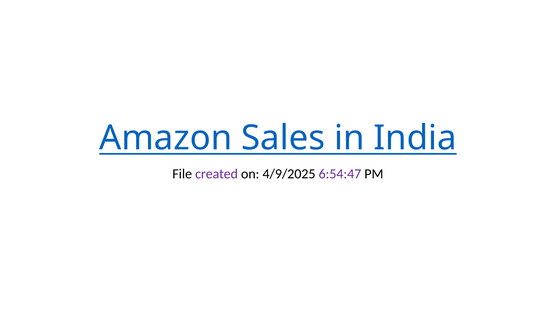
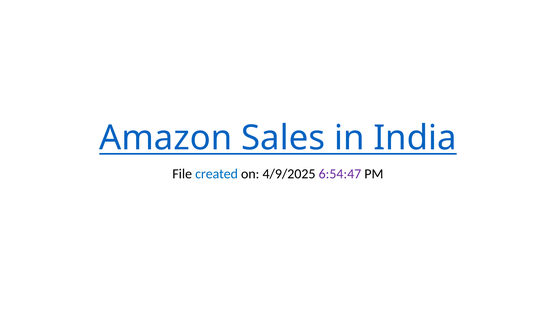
created colour: purple -> blue
